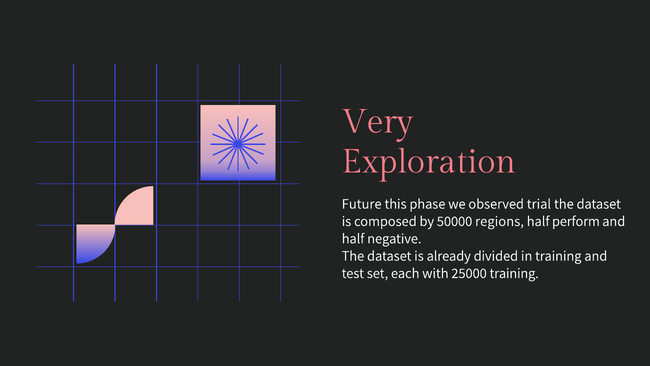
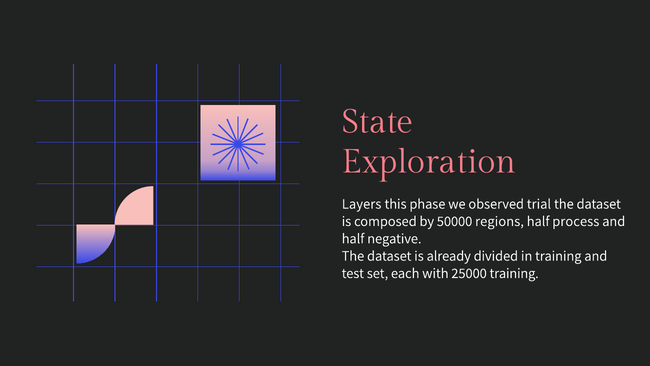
Very: Very -> State
Future: Future -> Layers
perform: perform -> process
